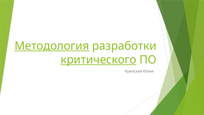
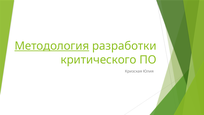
критического underline: present -> none
